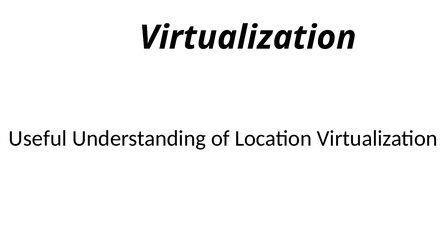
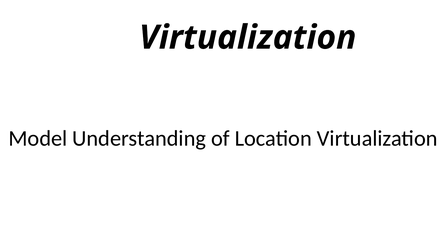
Useful: Useful -> Model
